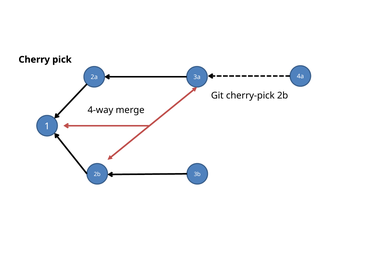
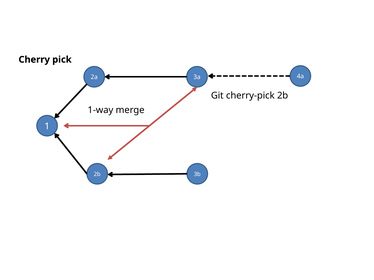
4-way: 4-way -> 1-way
